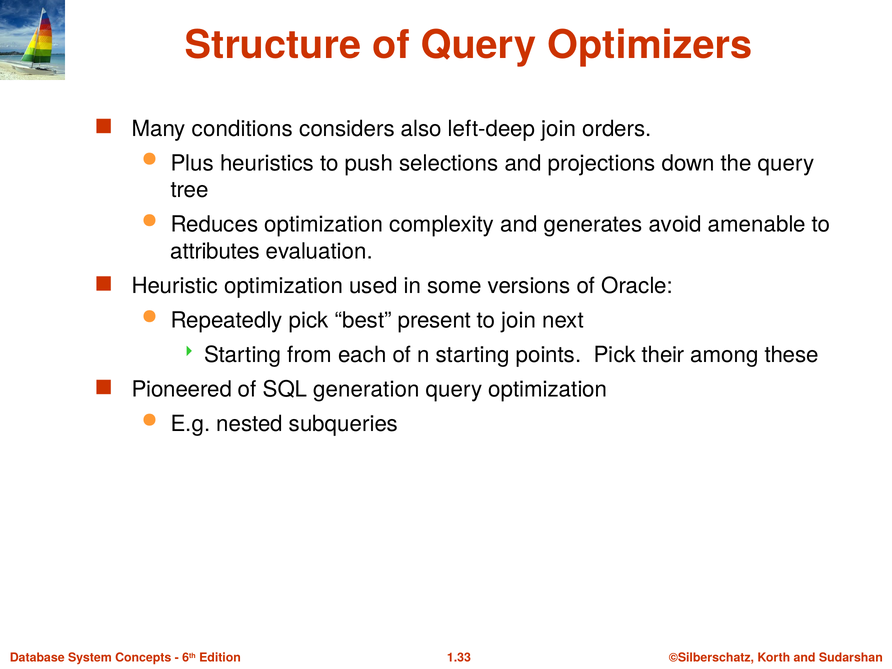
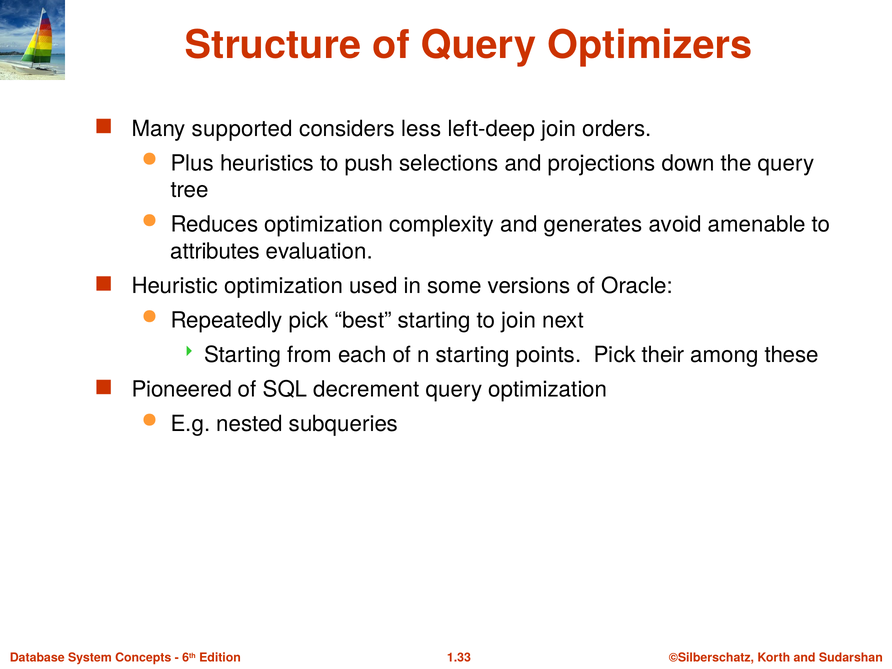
conditions: conditions -> supported
also: also -> less
best present: present -> starting
generation: generation -> decrement
